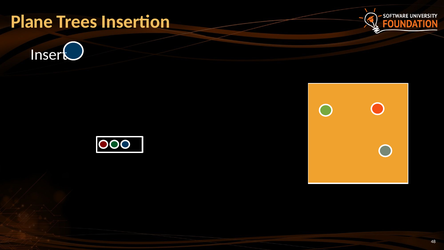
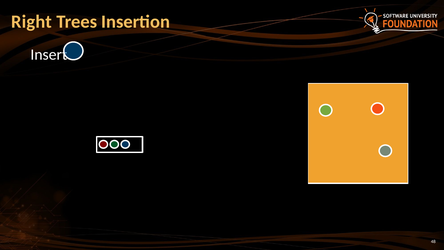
Plane: Plane -> Right
